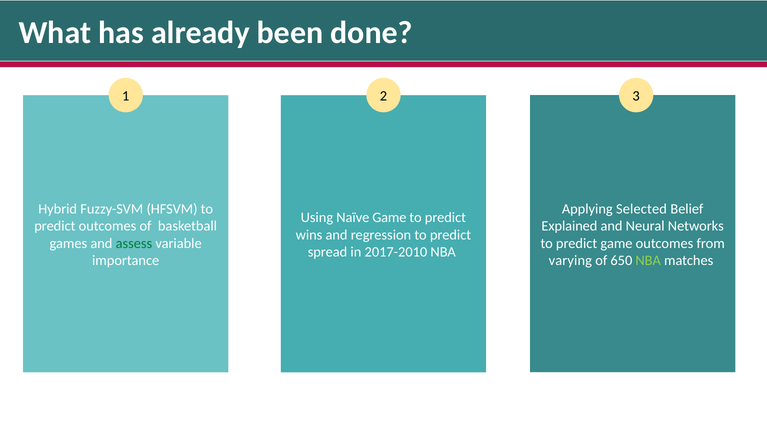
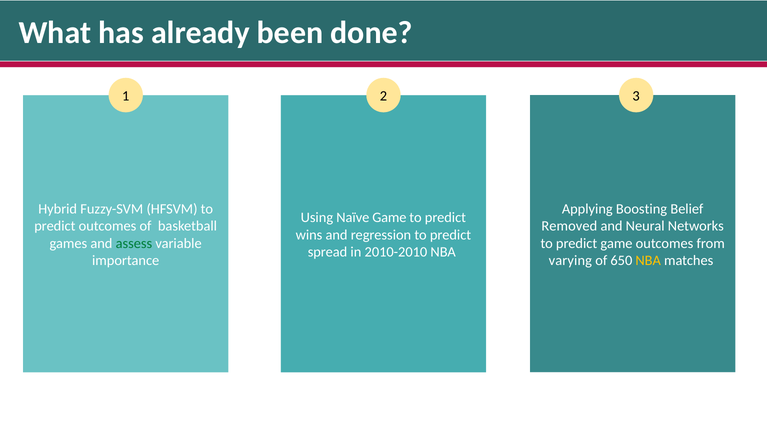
Selected: Selected -> Boosting
Explained: Explained -> Removed
2017-2010: 2017-2010 -> 2010-2010
NBA at (648, 261) colour: light green -> yellow
